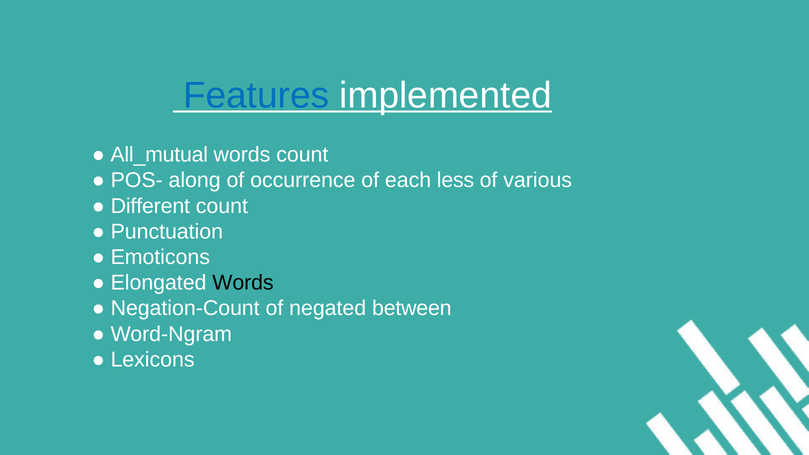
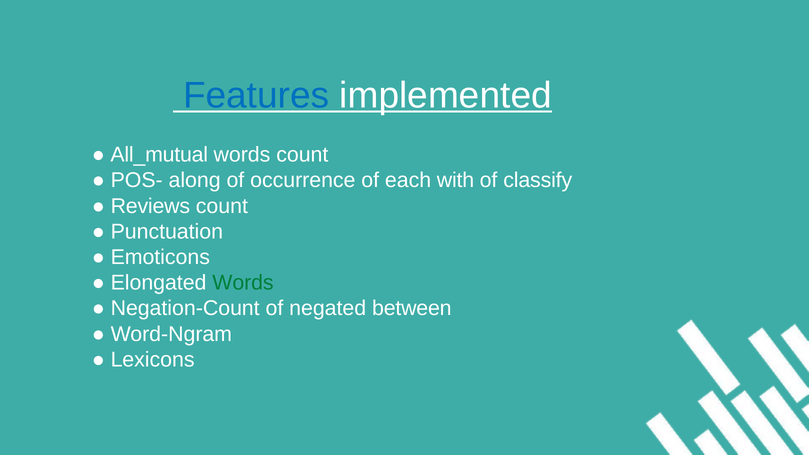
less: less -> with
various: various -> classify
Different: Different -> Reviews
Words at (243, 283) colour: black -> green
